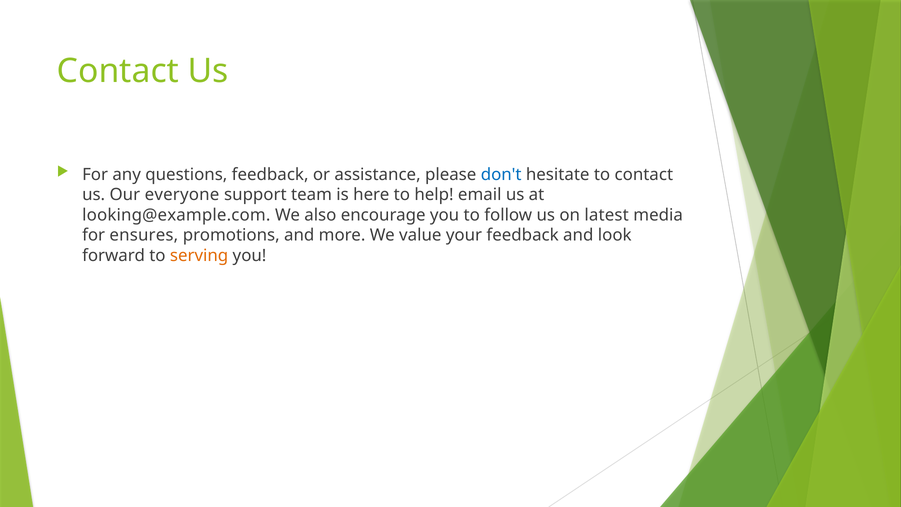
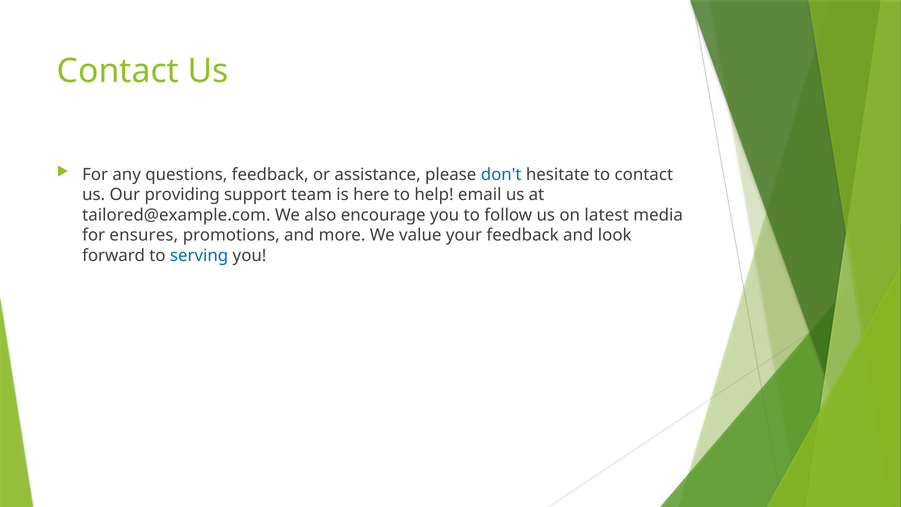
everyone: everyone -> providing
looking@example.com: looking@example.com -> tailored@example.com
serving colour: orange -> blue
